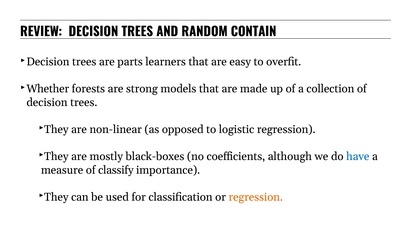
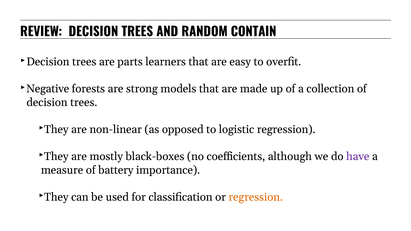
Whether: Whether -> Negative
have colour: blue -> purple
classify: classify -> battery
